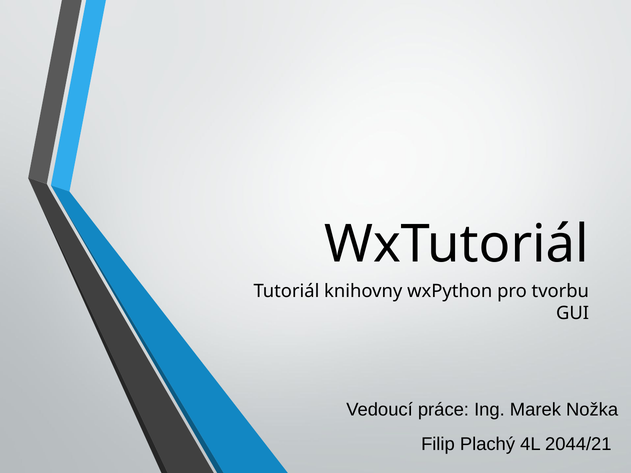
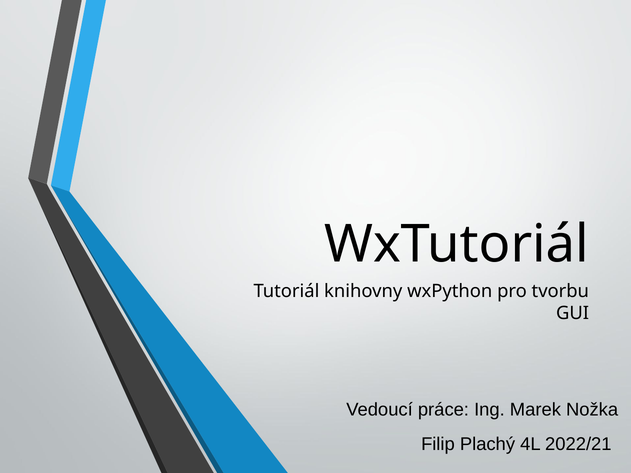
2044/21: 2044/21 -> 2022/21
